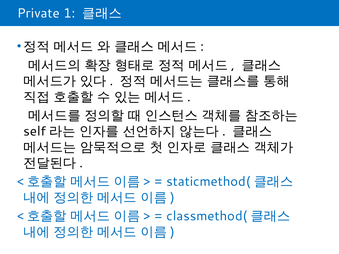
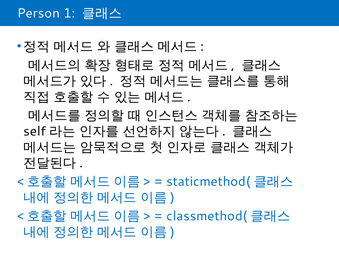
Private: Private -> Person
